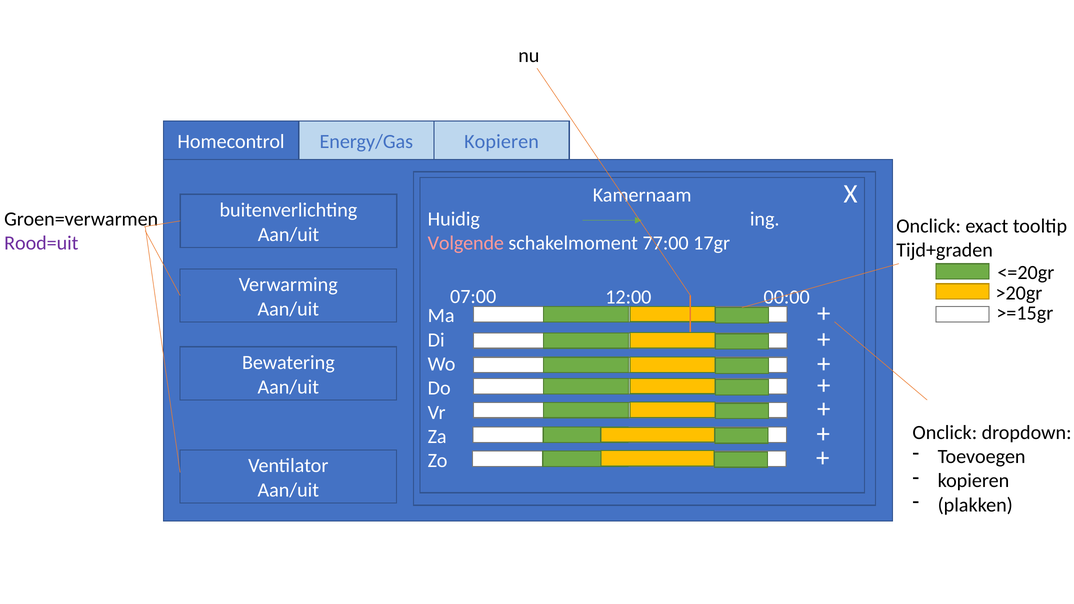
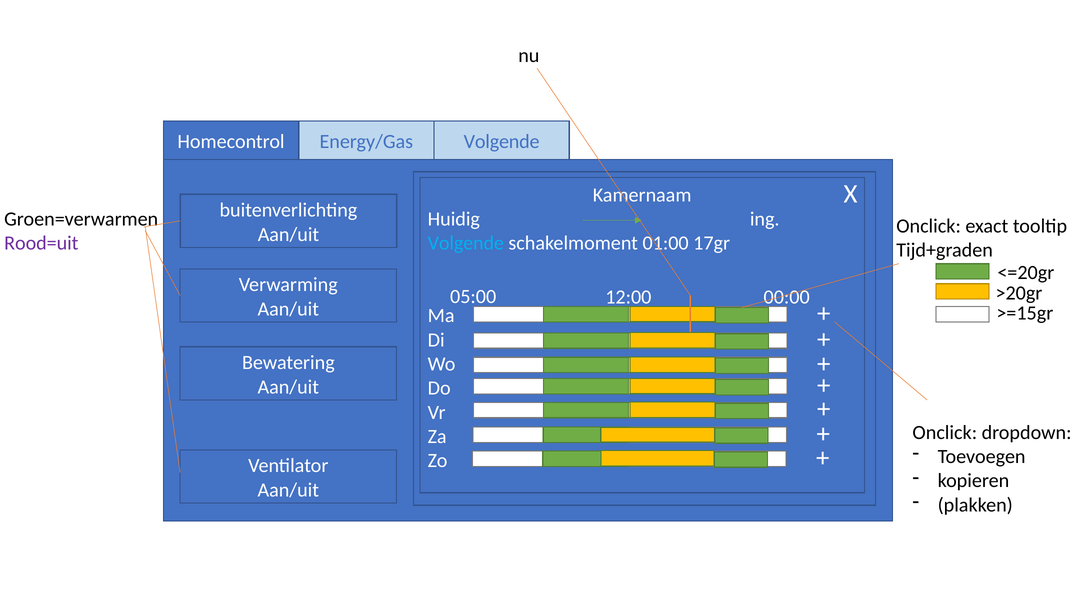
Energy/Gas Kopieren: Kopieren -> Volgende
Volgende at (466, 243) colour: pink -> light blue
77:00: 77:00 -> 01:00
07:00: 07:00 -> 05:00
